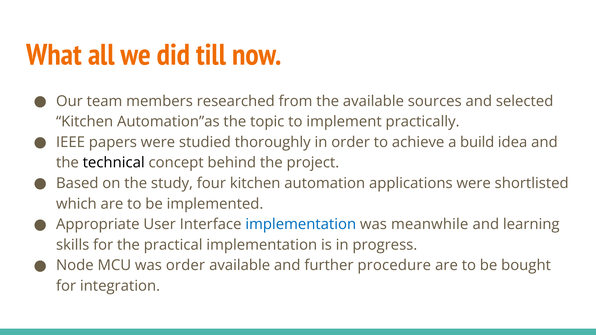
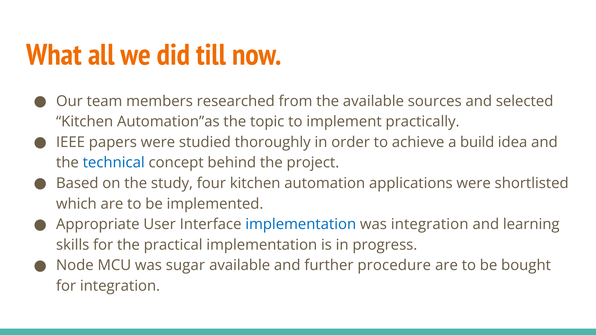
technical colour: black -> blue
was meanwhile: meanwhile -> integration
was order: order -> sugar
